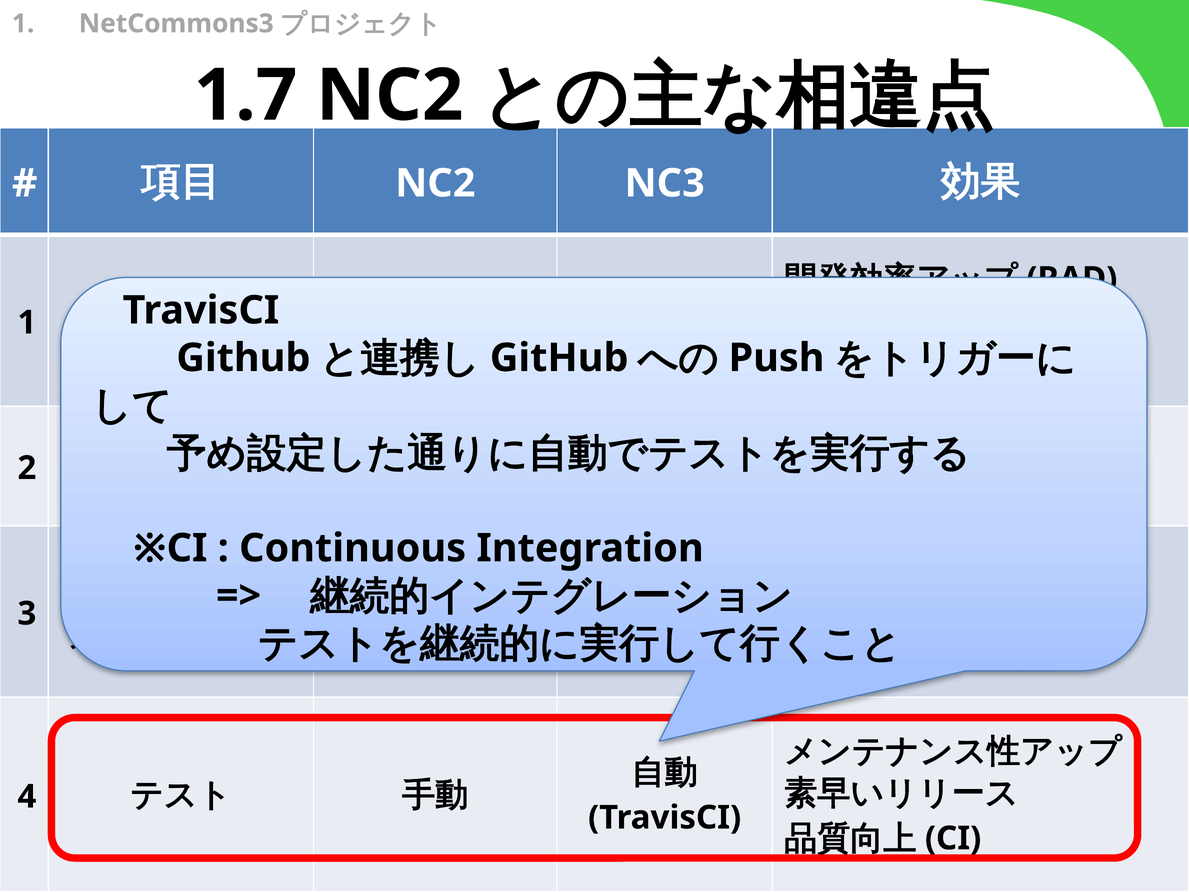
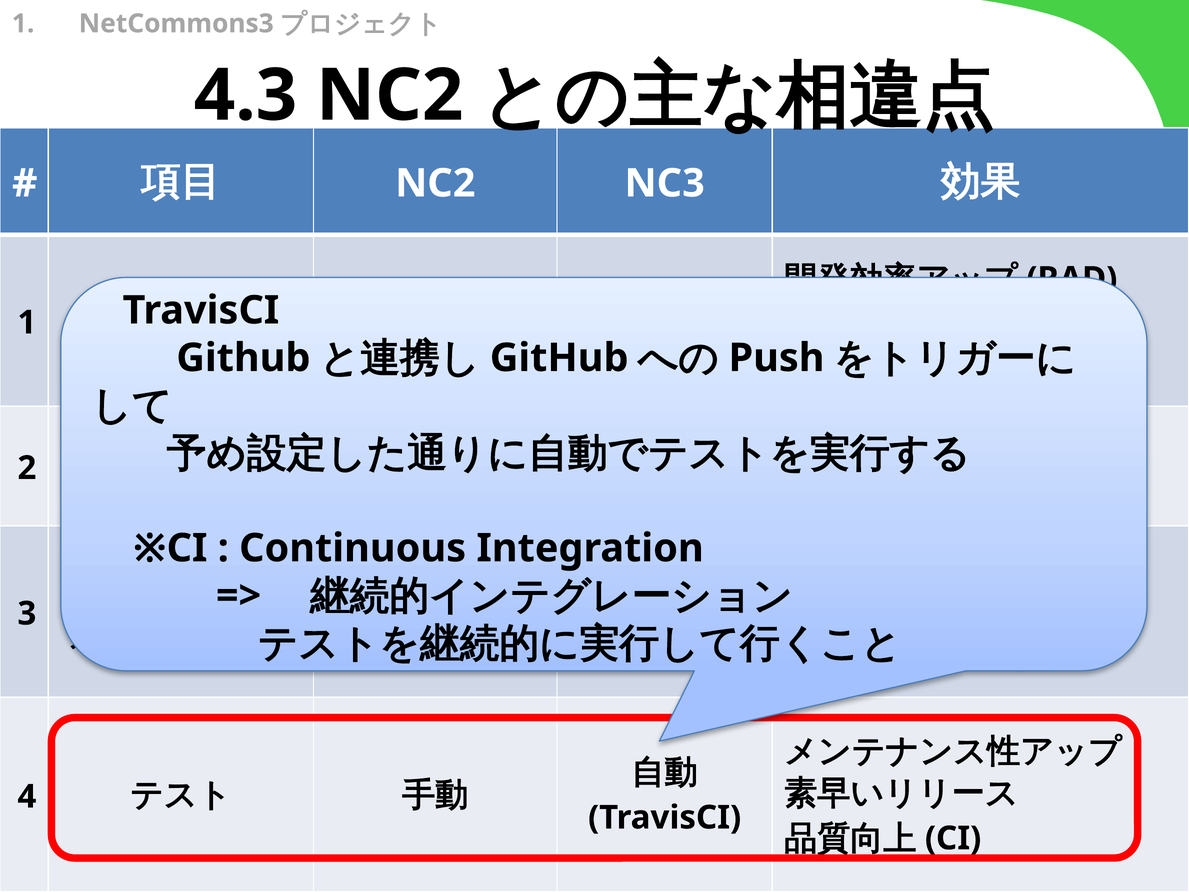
1.7: 1.7 -> 4.3
